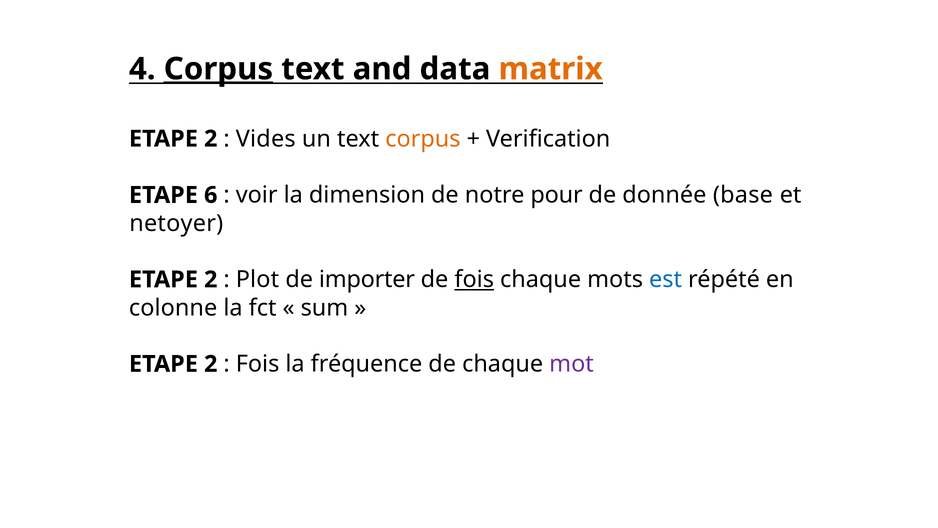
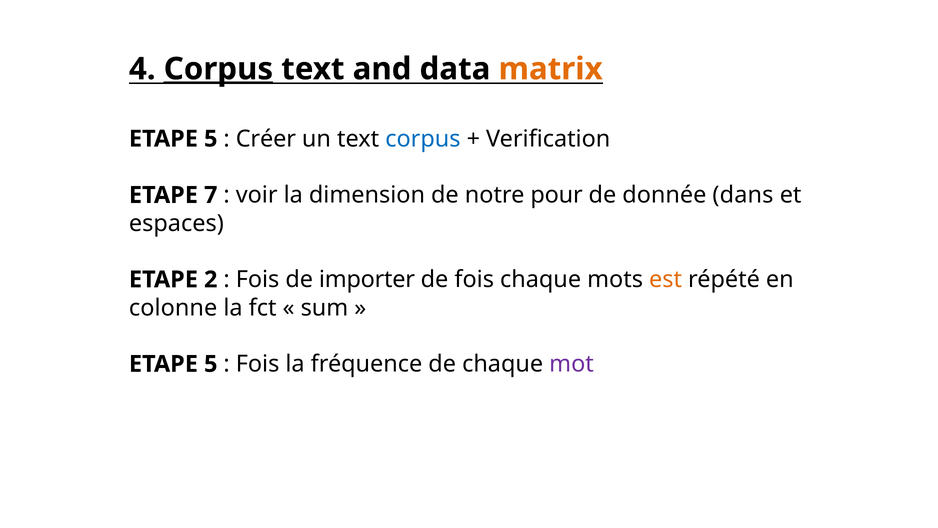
2 at (211, 139): 2 -> 5
Vides: Vides -> Créer
corpus at (423, 139) colour: orange -> blue
6: 6 -> 7
base: base -> dans
netoyer: netoyer -> espaces
Plot at (257, 279): Plot -> Fois
fois at (474, 279) underline: present -> none
est colour: blue -> orange
2 at (211, 364): 2 -> 5
